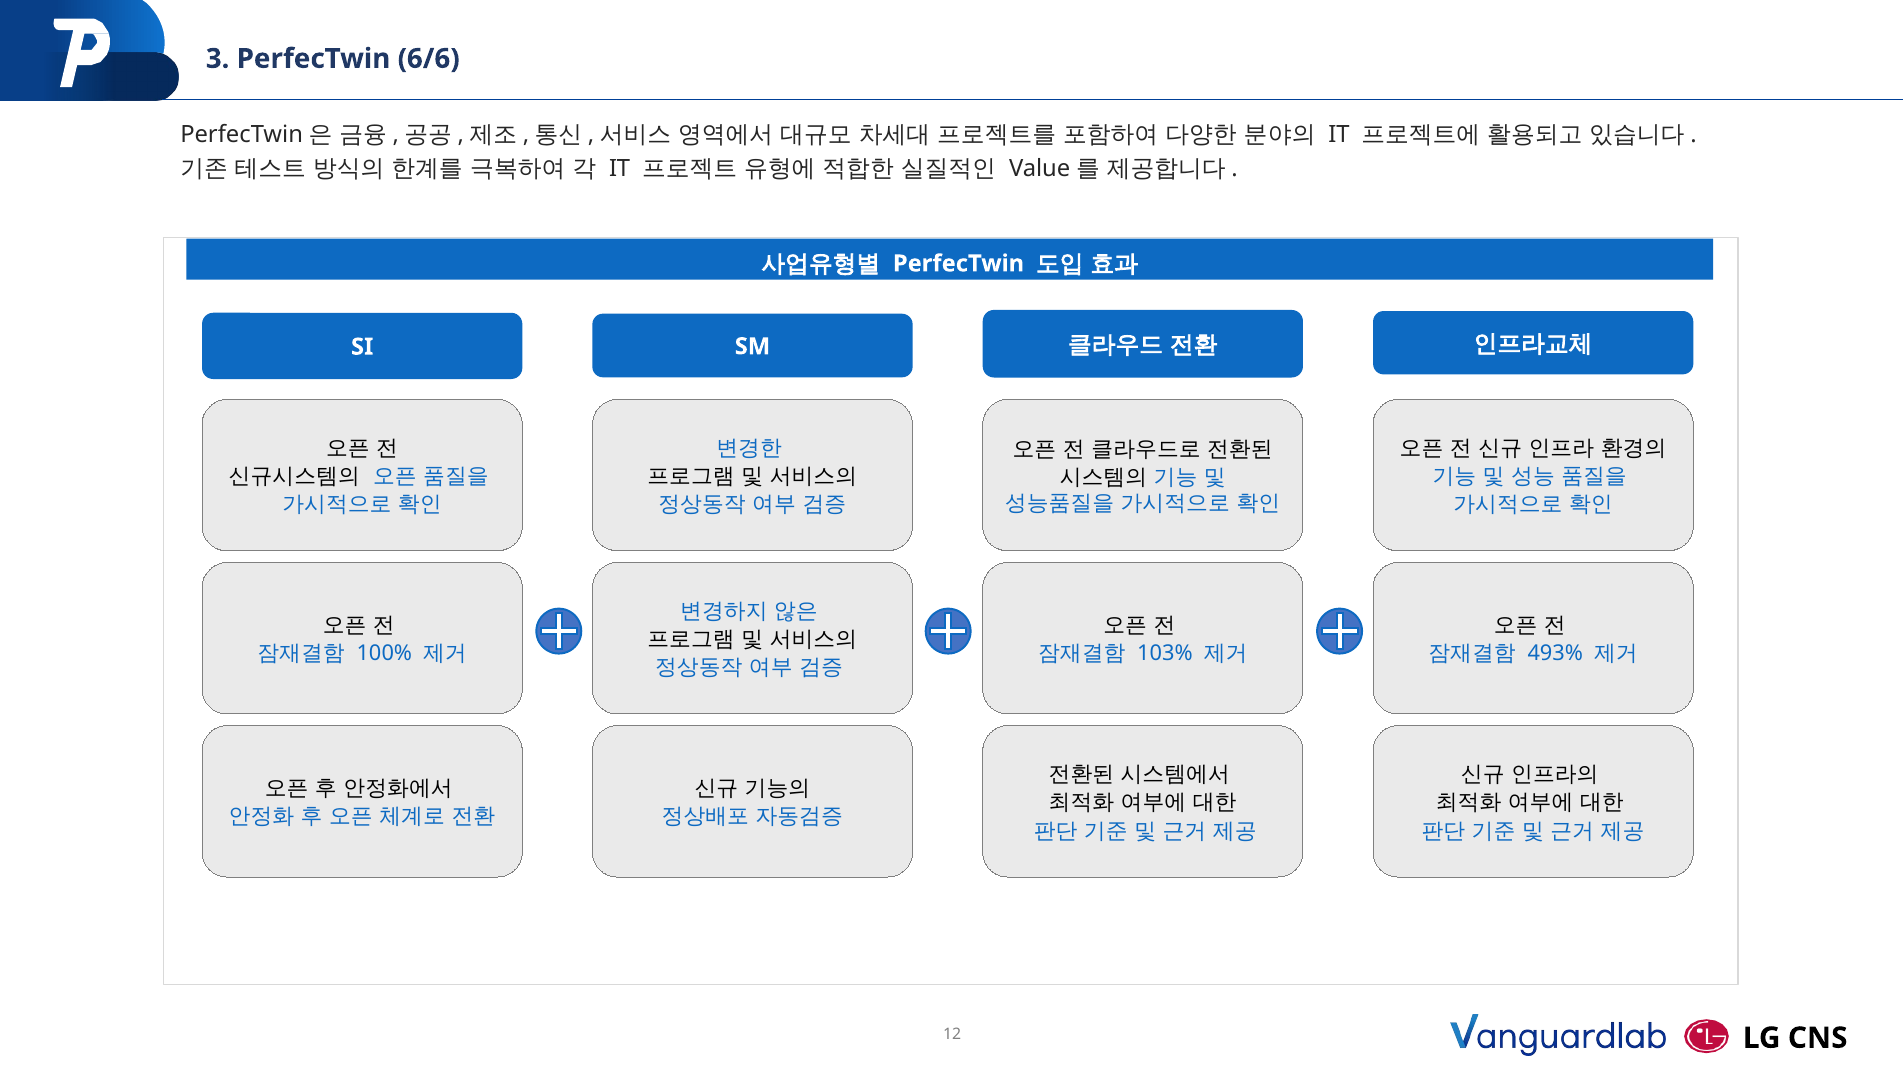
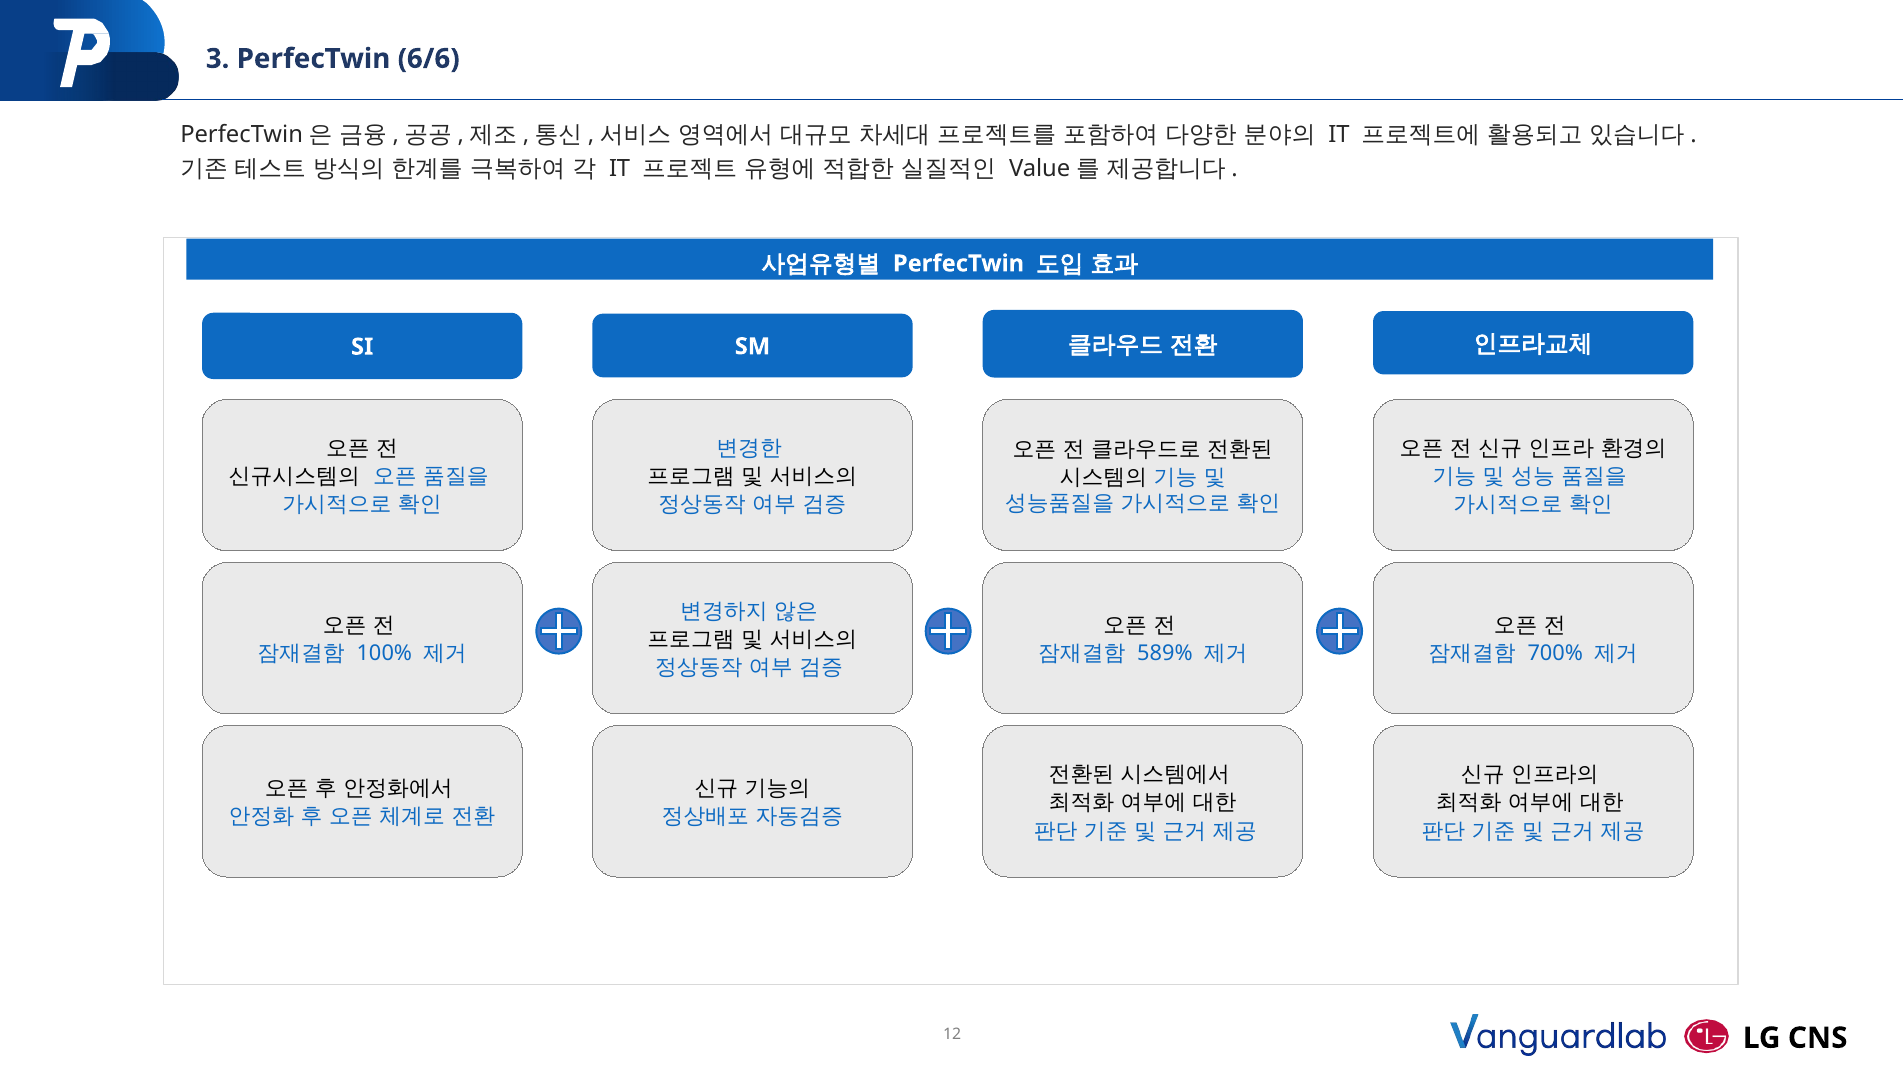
103%: 103% -> 589%
493%: 493% -> 700%
